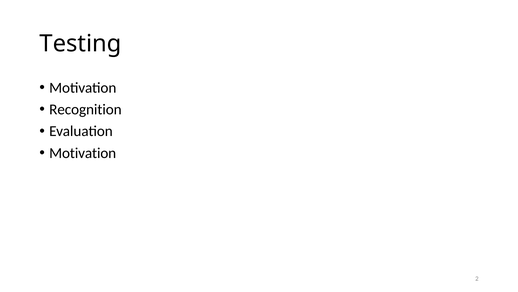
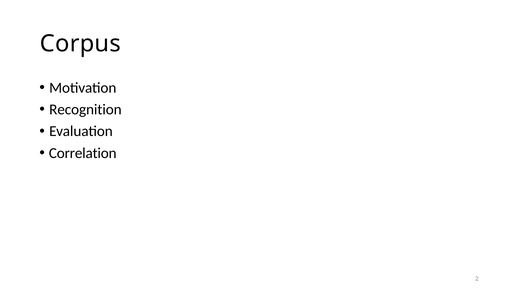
Testing: Testing -> Corpus
Motivation at (83, 153): Motivation -> Correlation
